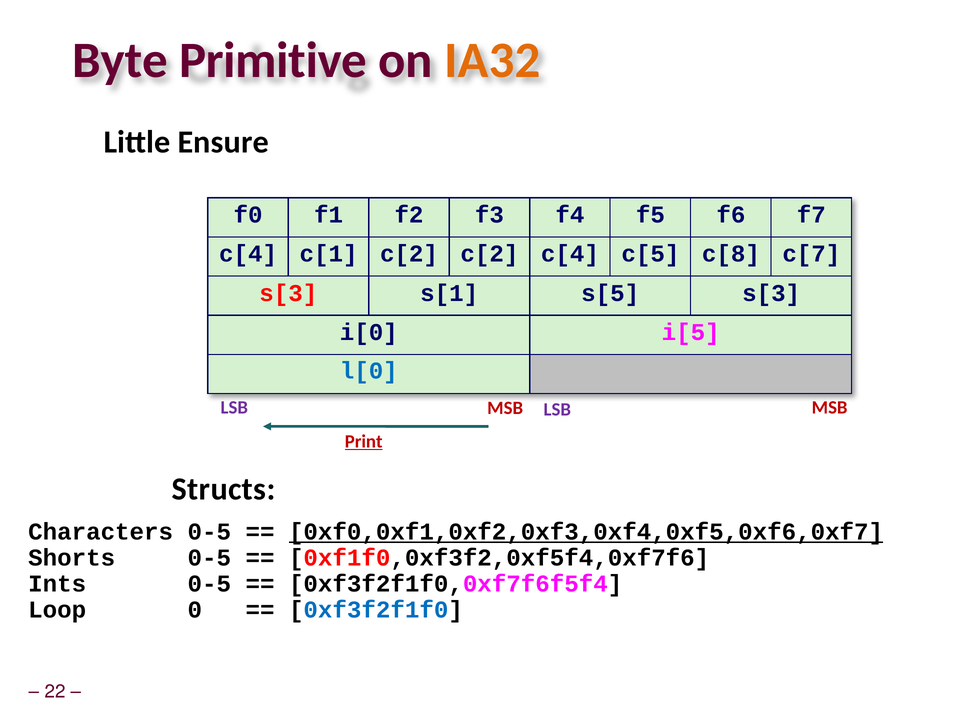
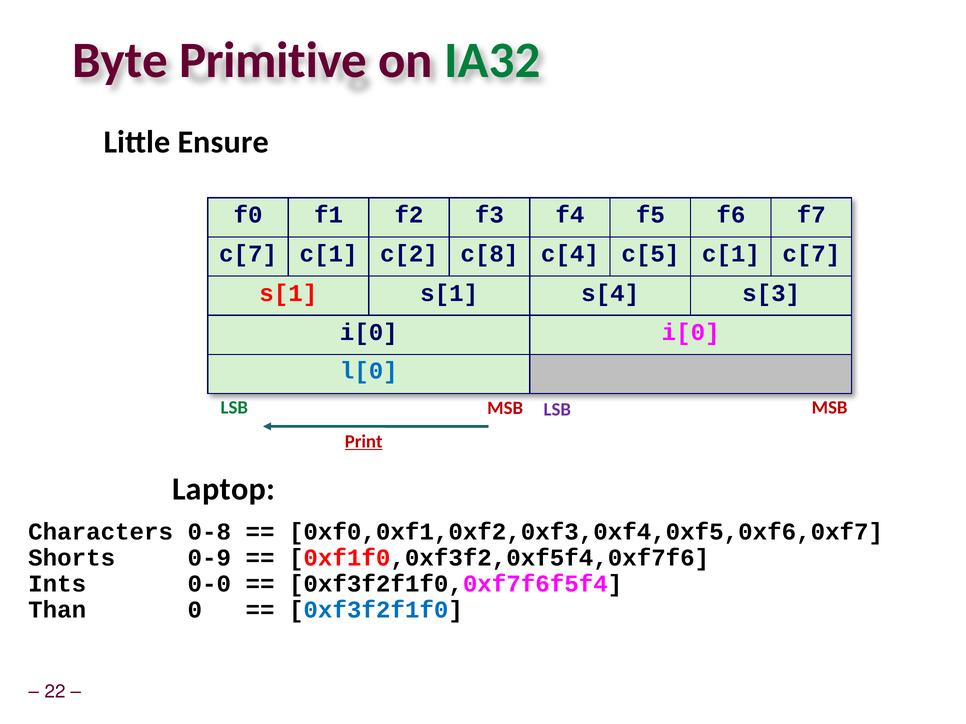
IA32 colour: orange -> green
c[4 at (248, 254): c[4 -> c[7
c[2 c[2: c[2 -> c[8
c[5 c[8: c[8 -> c[1
s[3 at (288, 293): s[3 -> s[1
s[5: s[5 -> s[4
i[0 i[5: i[5 -> i[0
LSB at (234, 408) colour: purple -> green
Structs: Structs -> Laptop
Characters 0-5: 0-5 -> 0-8
0xf0,0xf1,0xf2,0xf3,0xf4,0xf5,0xf6,0xf7 underline: present -> none
Shorts 0-5: 0-5 -> 0-9
Ints 0-5: 0-5 -> 0-0
Loop: Loop -> Than
